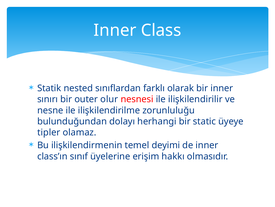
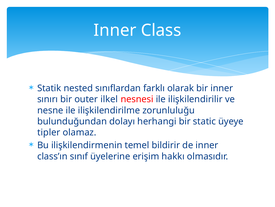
olur: olur -> ilkel
deyimi: deyimi -> bildirir
